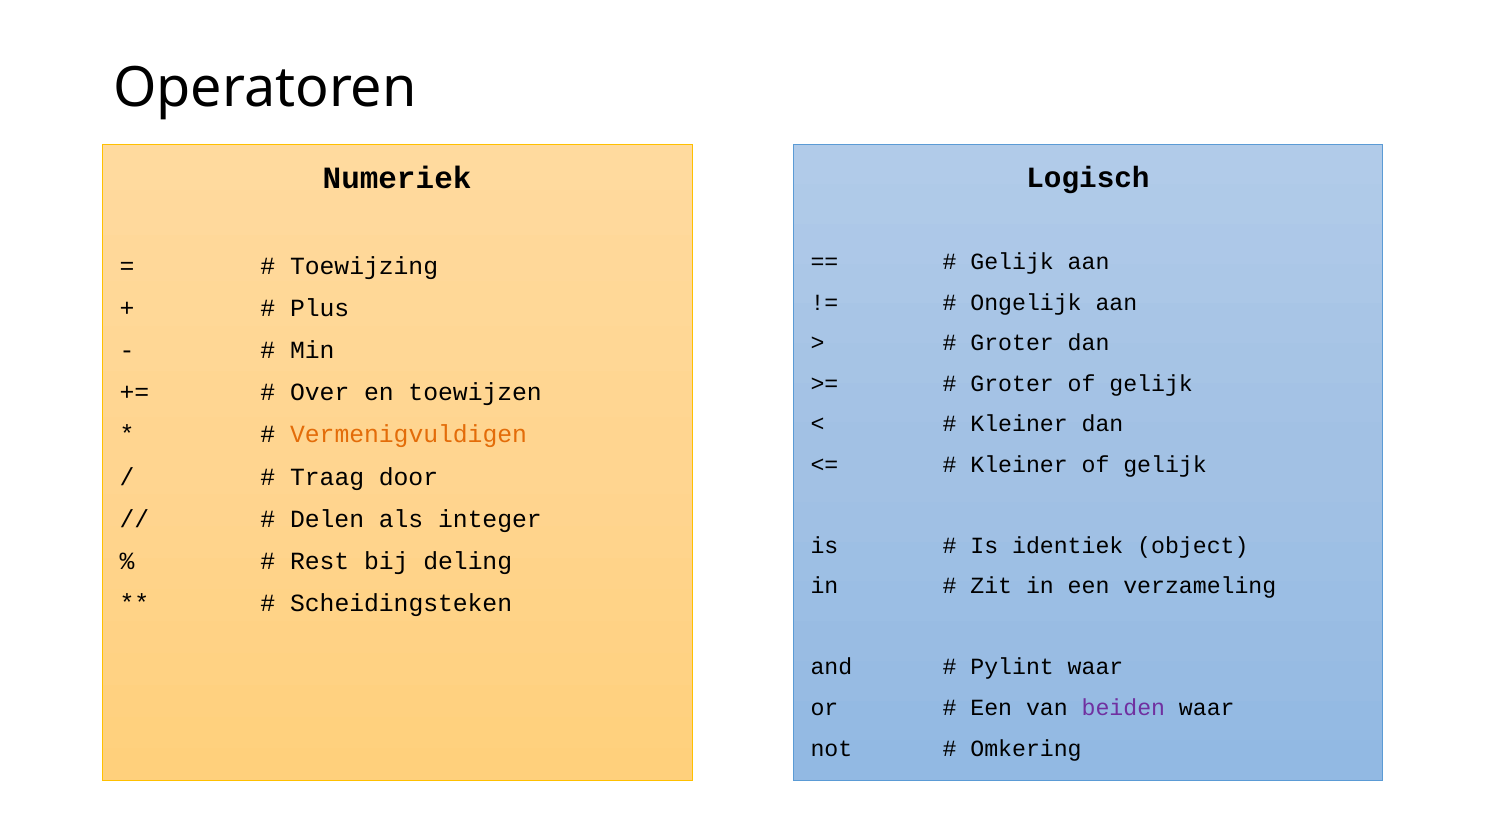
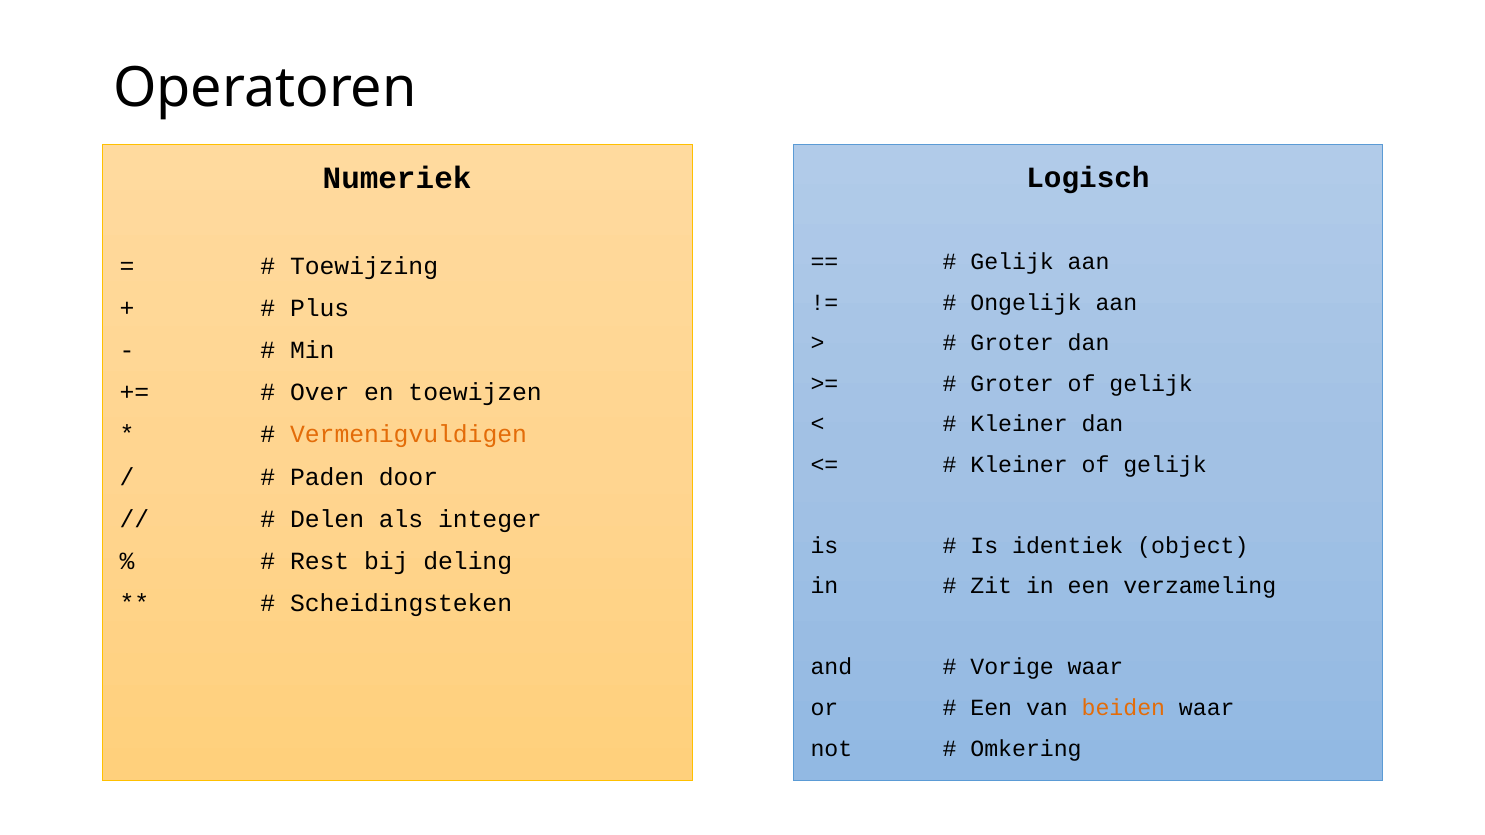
Traag: Traag -> Paden
Pylint: Pylint -> Vorige
beiden colour: purple -> orange
